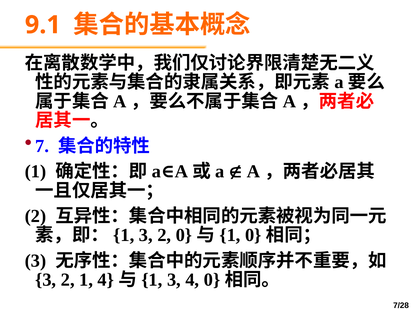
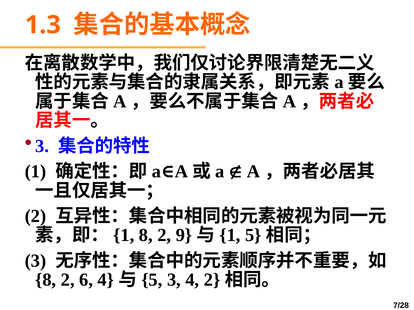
9.1: 9.1 -> 1.3
7 at (42, 146): 7 -> 3
3 at (146, 236): 3 -> 8
2 0: 0 -> 9
1 0: 0 -> 5
3 at (46, 280): 3 -> 8
2 1: 1 -> 6
1 at (152, 280): 1 -> 5
4 0: 0 -> 2
